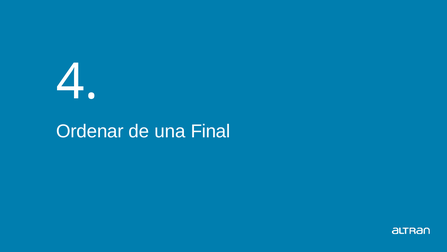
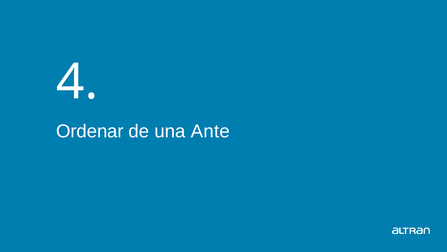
Final: Final -> Ante
